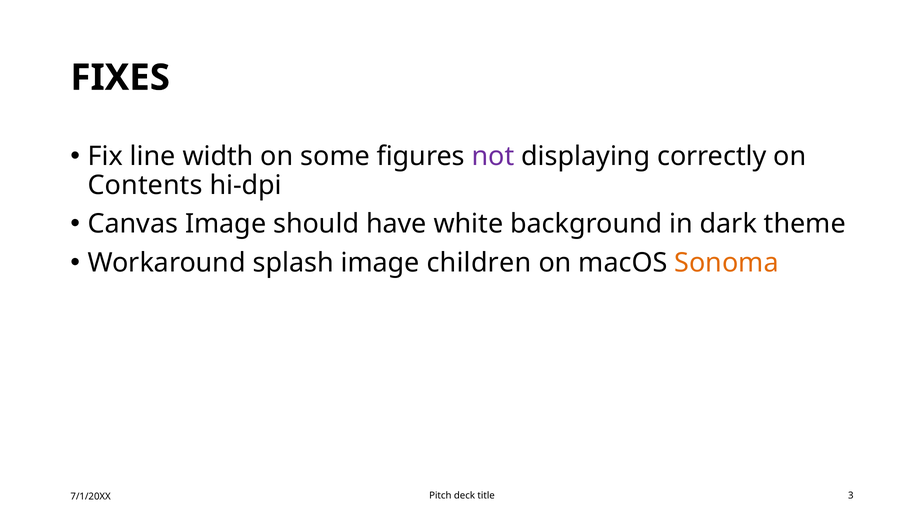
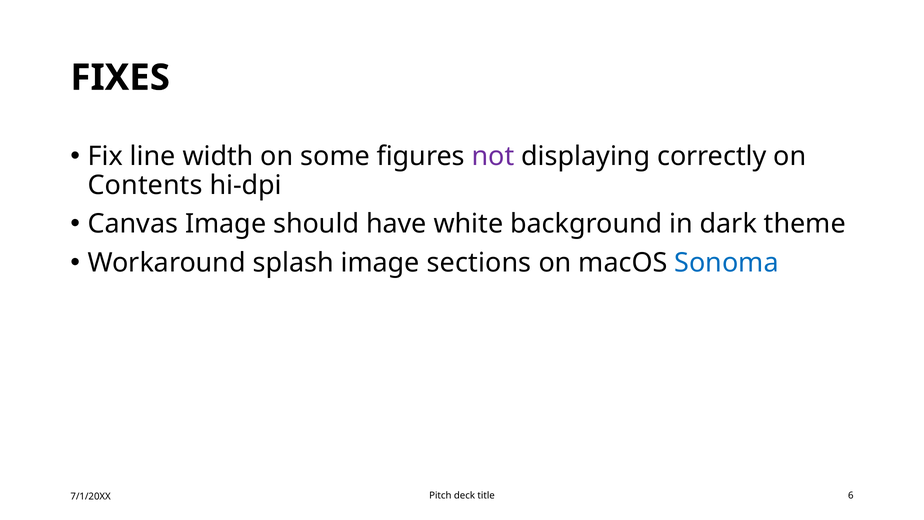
children: children -> sections
Sonoma colour: orange -> blue
3: 3 -> 6
